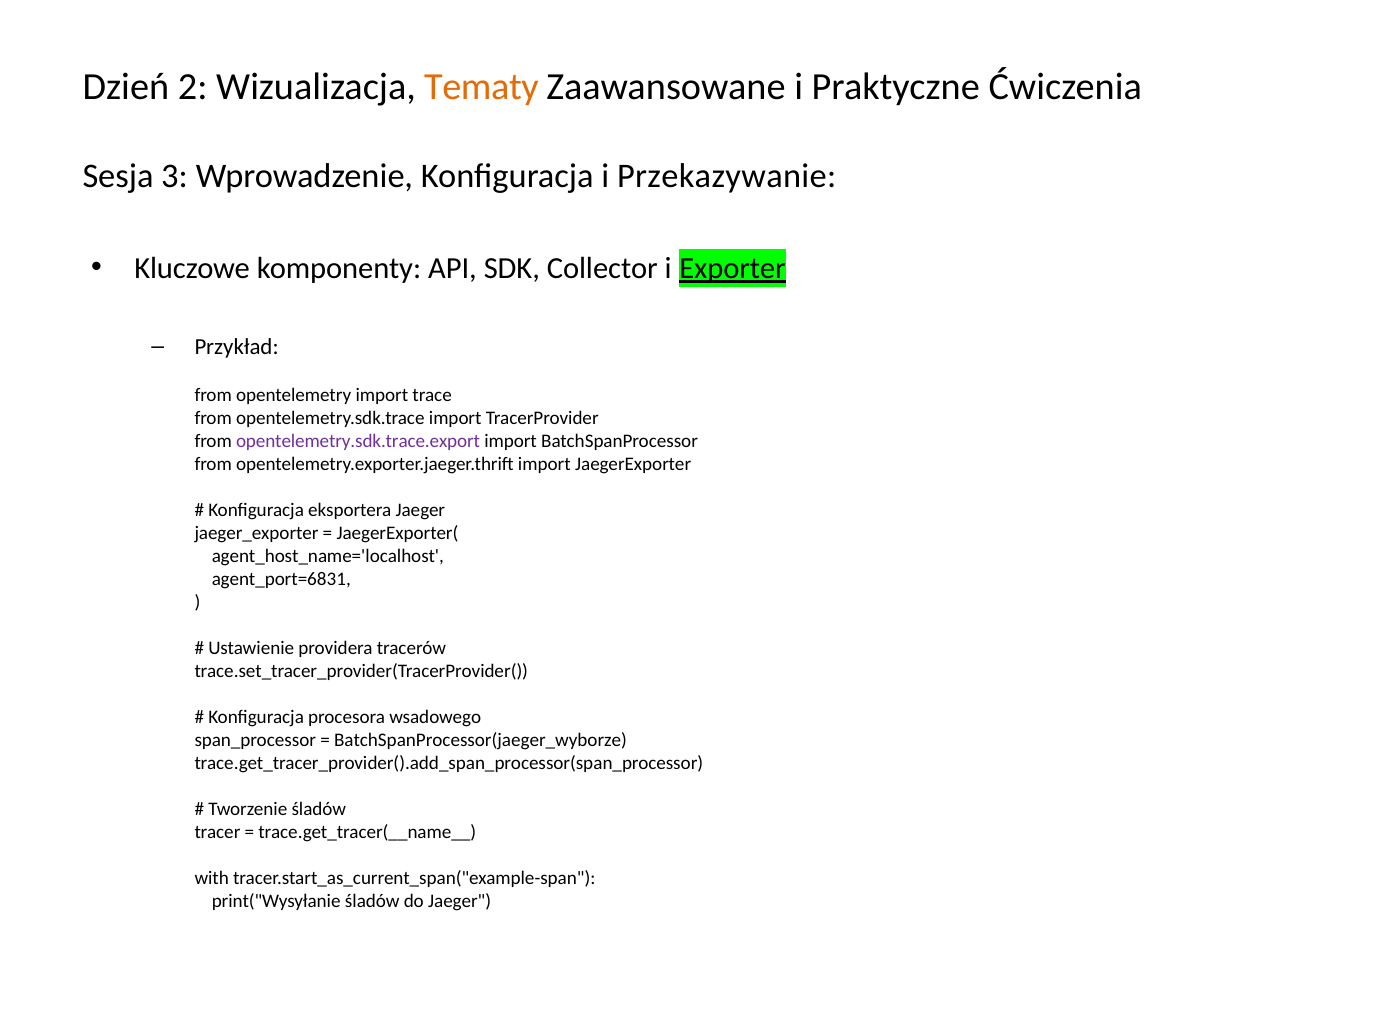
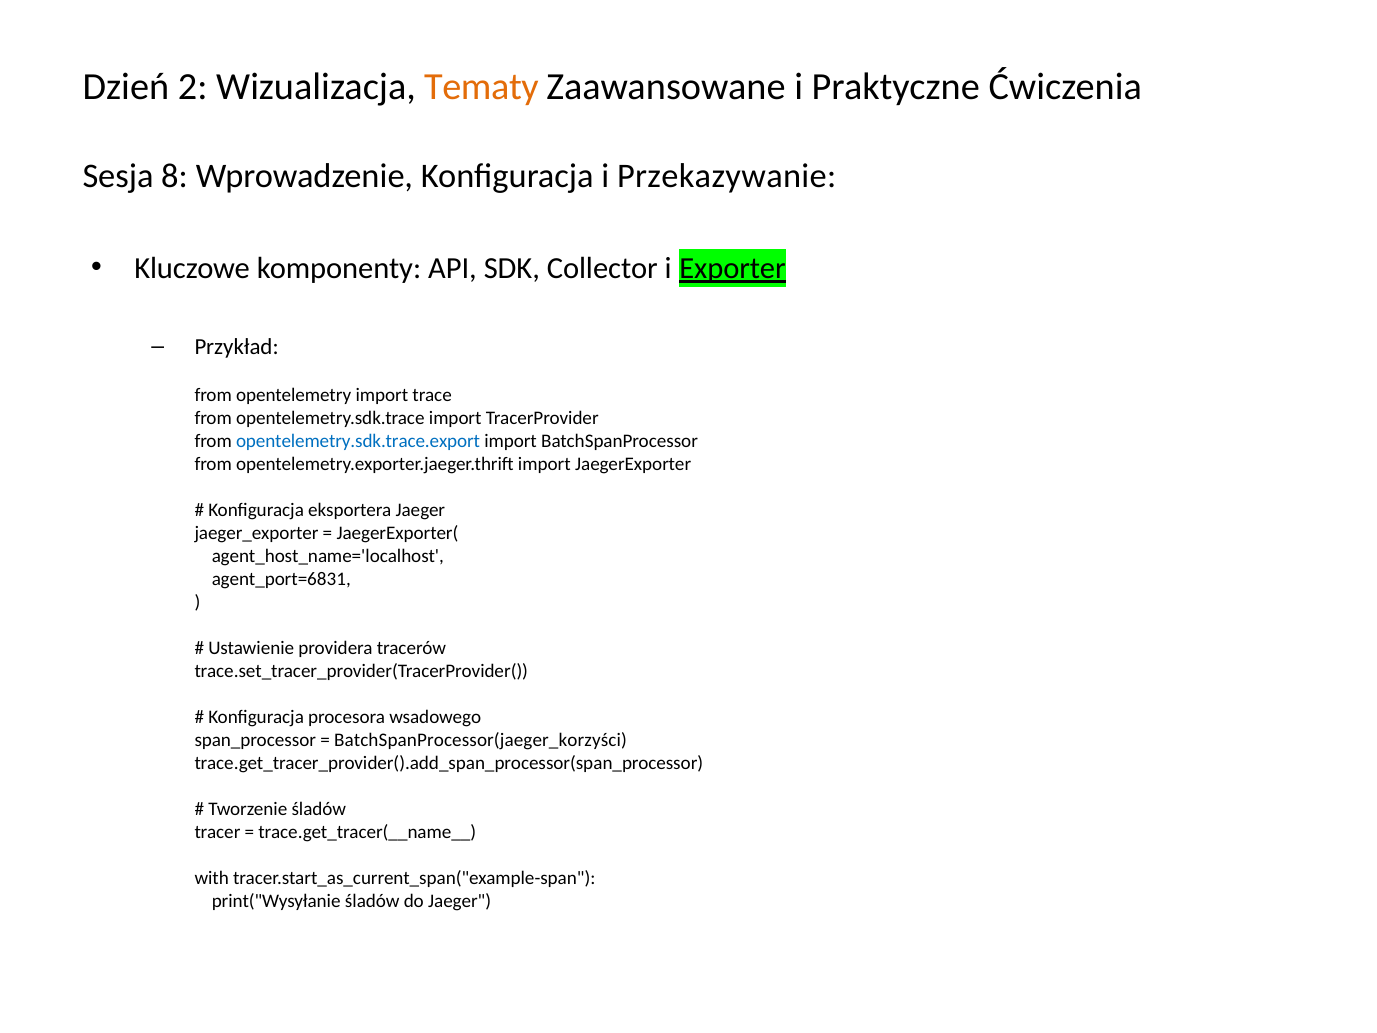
3: 3 -> 8
opentelemetry.sdk.trace.export colour: purple -> blue
BatchSpanProcessor(jaeger_wyborze: BatchSpanProcessor(jaeger_wyborze -> BatchSpanProcessor(jaeger_korzyści
